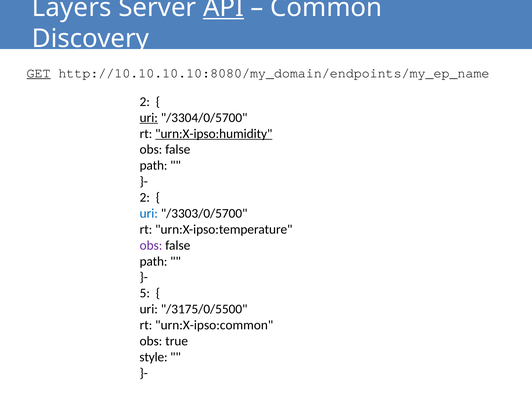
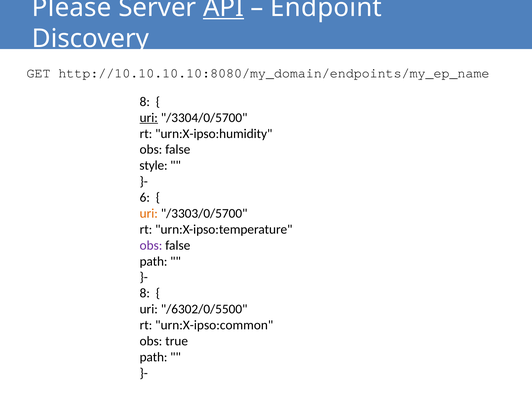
Layers: Layers -> Please
Common: Common -> Endpoint
GET underline: present -> none
2 at (145, 102): 2 -> 8
urn:X-ipso:humidity underline: present -> none
path at (154, 166): path -> style
2 at (145, 197): 2 -> 6
uri at (149, 213) colour: blue -> orange
5 at (145, 293): 5 -> 8
/3175/0/5500: /3175/0/5500 -> /6302/0/5500
style at (154, 357): style -> path
